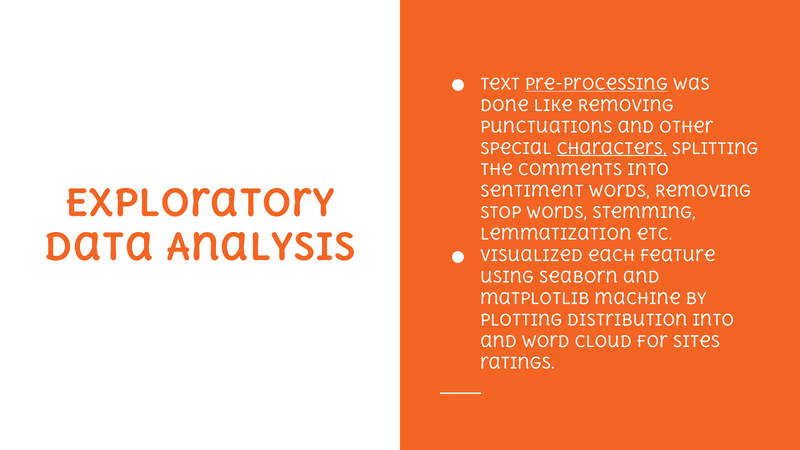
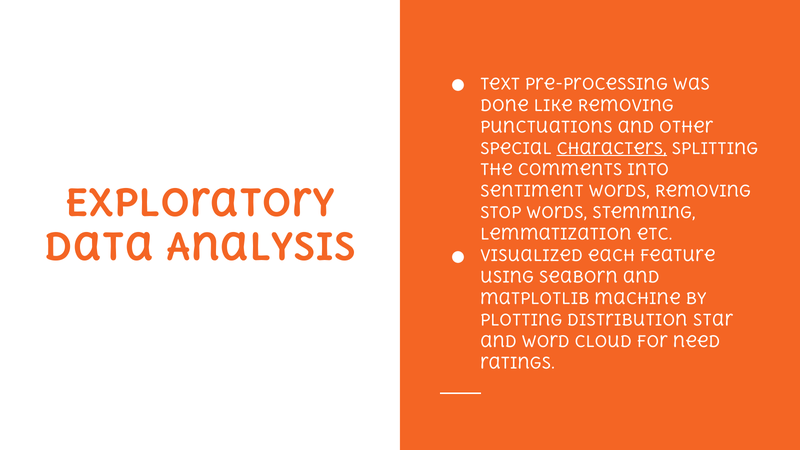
pre-processing underline: present -> none
distribution into: into -> star
sites: sites -> need
